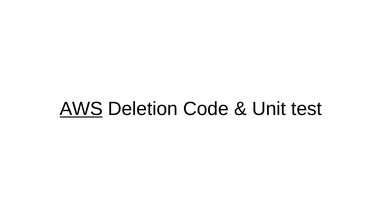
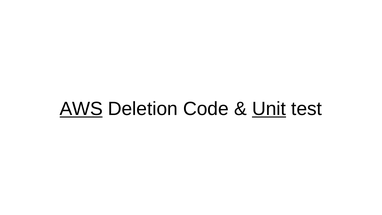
Unit underline: none -> present
